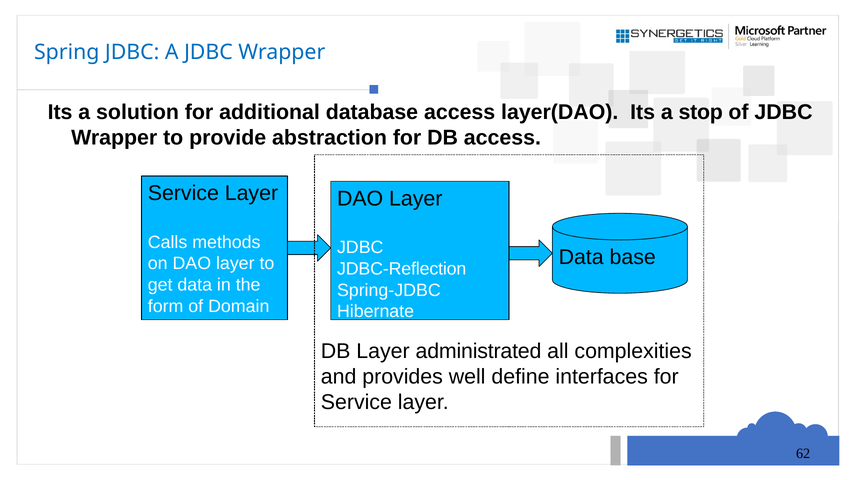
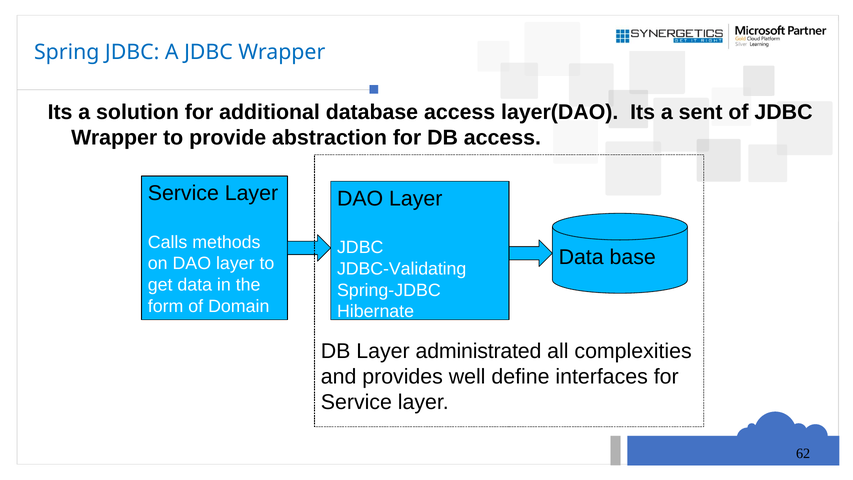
stop: stop -> sent
JDBC-Reflection: JDBC-Reflection -> JDBC-Validating
